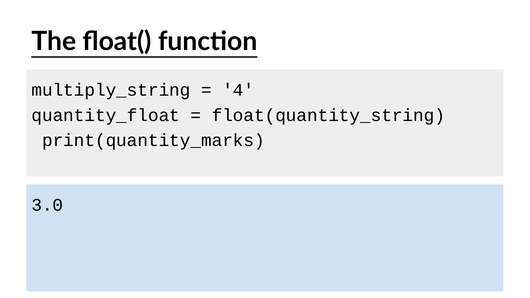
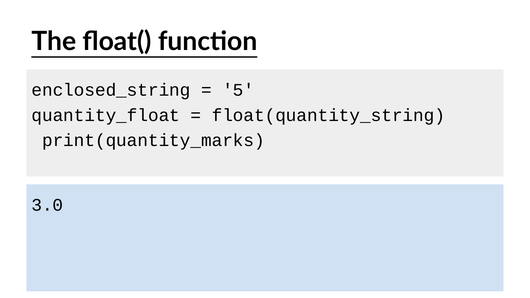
multiply_string: multiply_string -> enclosed_string
4: 4 -> 5
